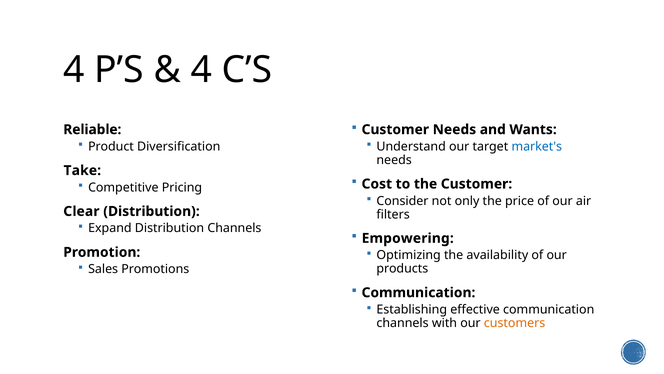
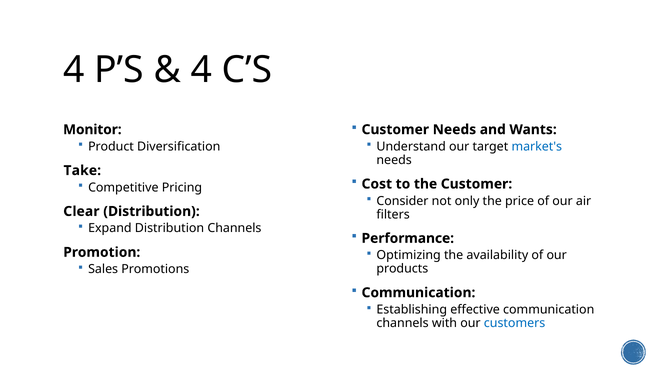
Reliable: Reliable -> Monitor
Empowering: Empowering -> Performance
customers colour: orange -> blue
